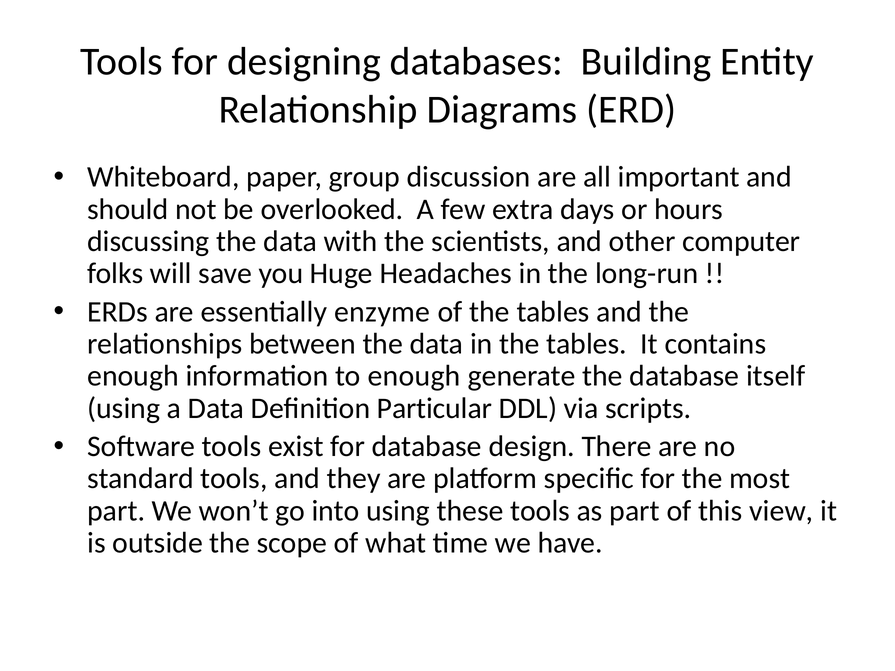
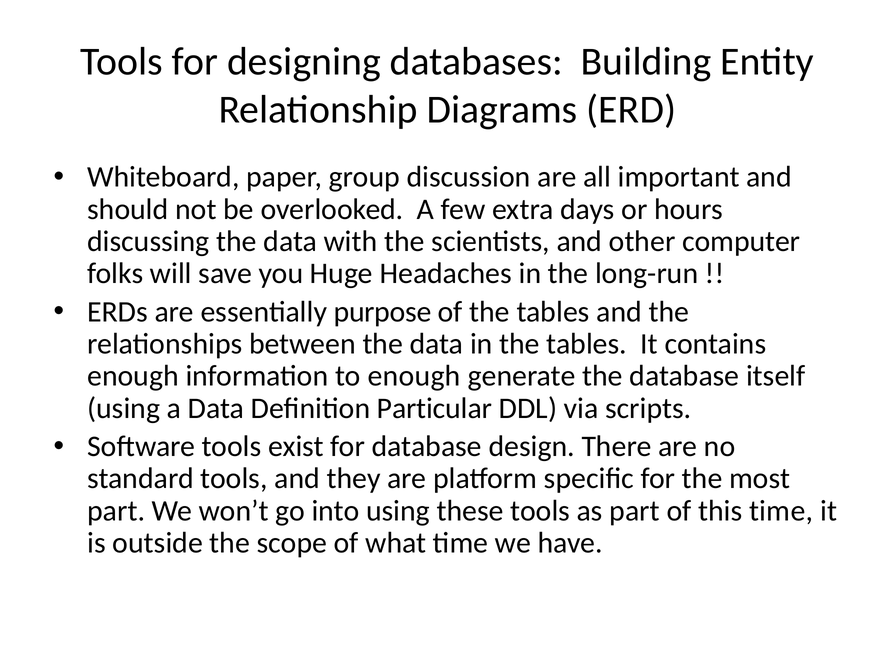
enzyme: enzyme -> purpose
this view: view -> time
